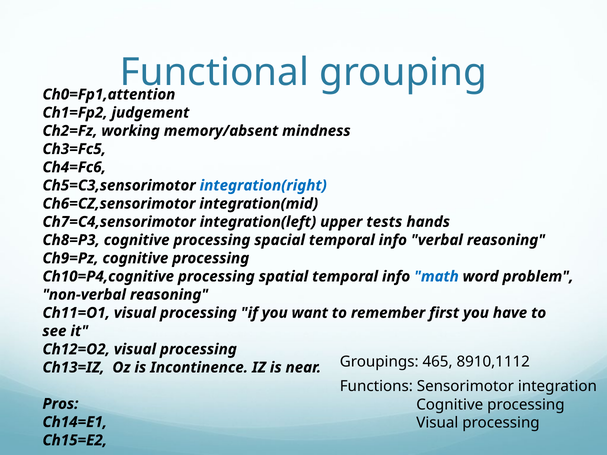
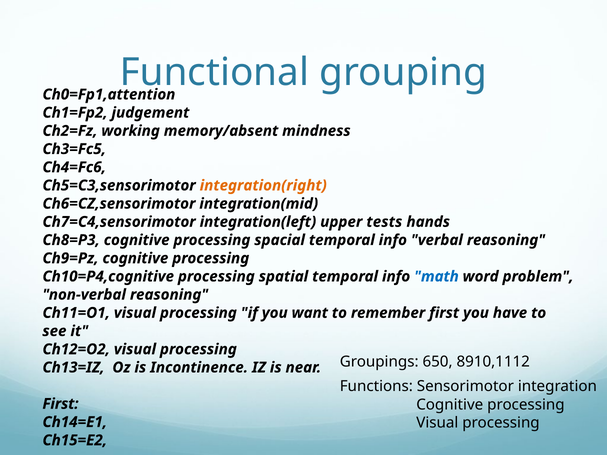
integration(right colour: blue -> orange
465: 465 -> 650
Pros at (60, 404): Pros -> First
